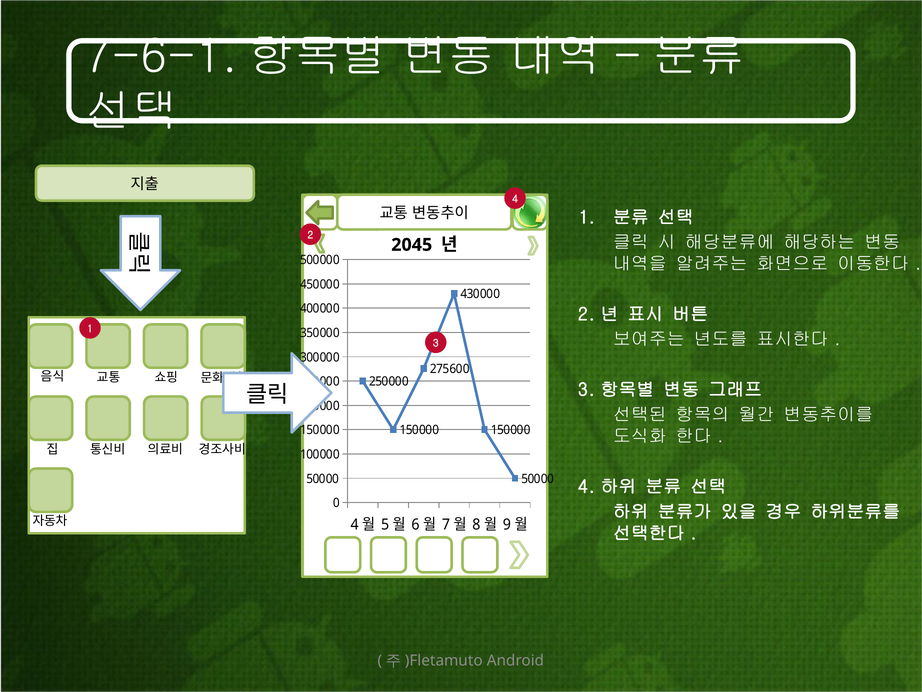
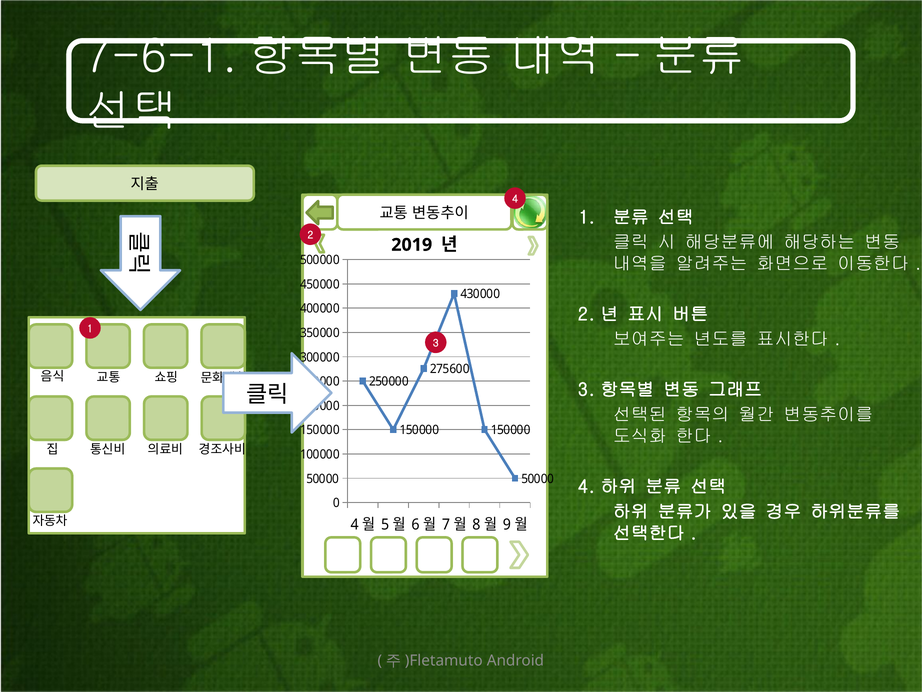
2045: 2045 -> 2019
